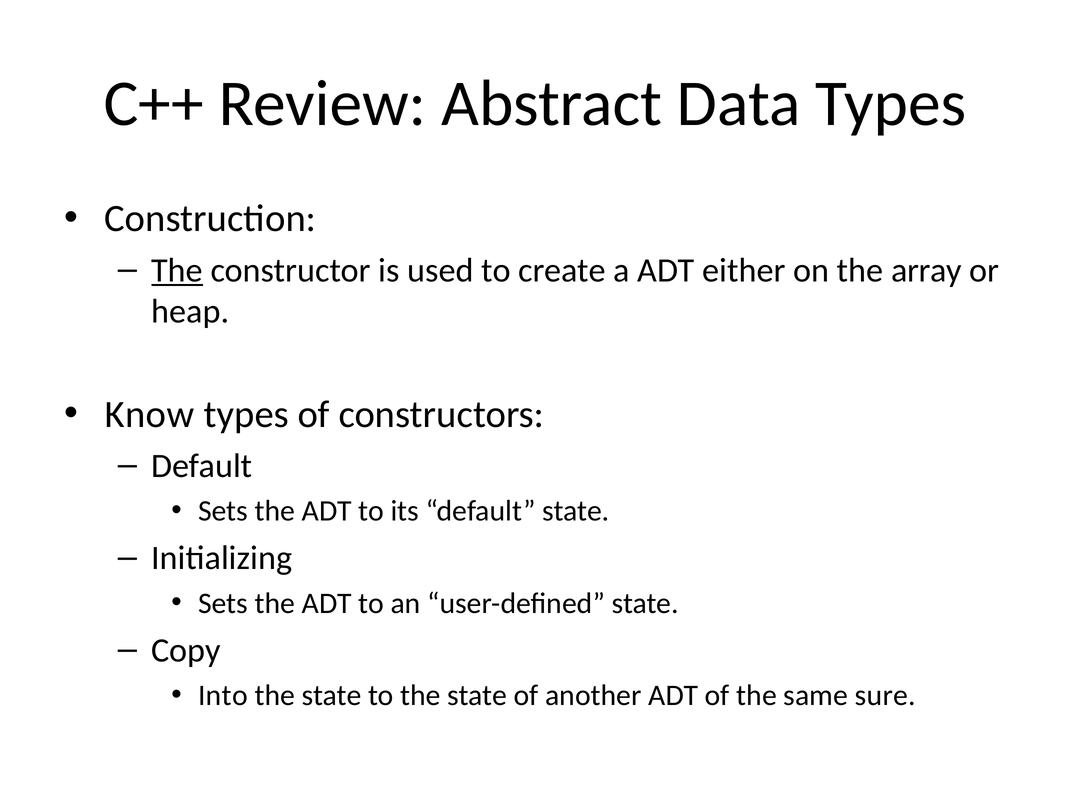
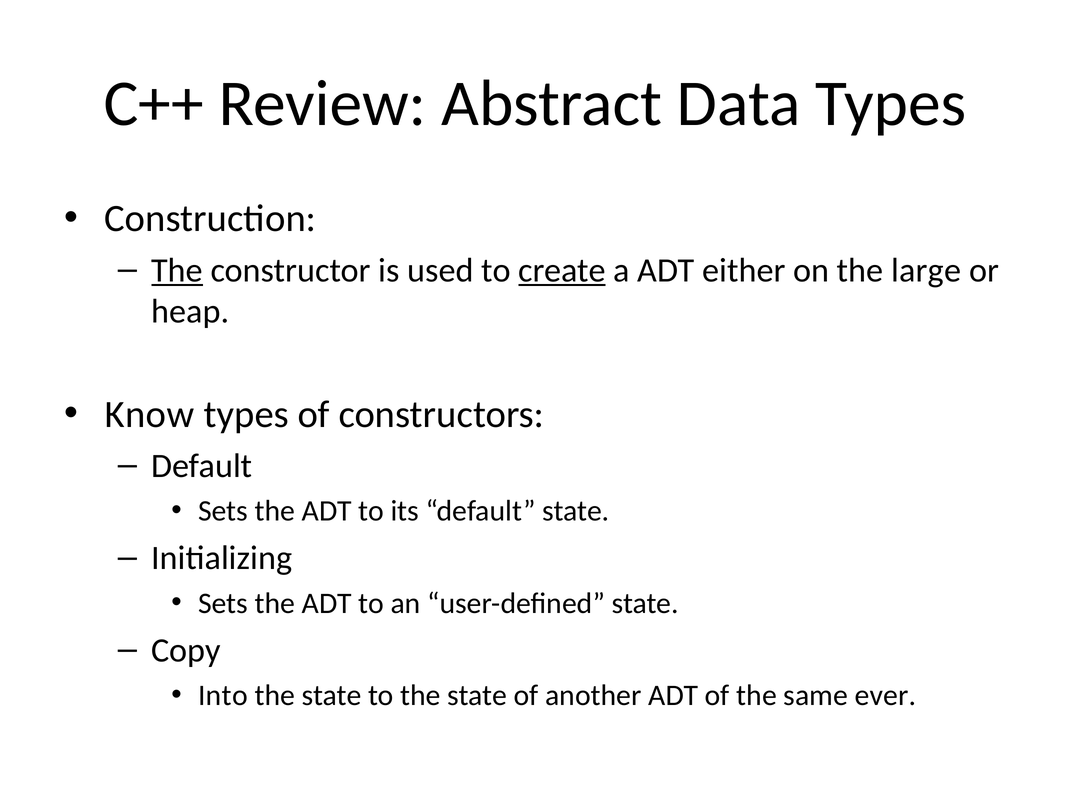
create underline: none -> present
array: array -> large
sure: sure -> ever
